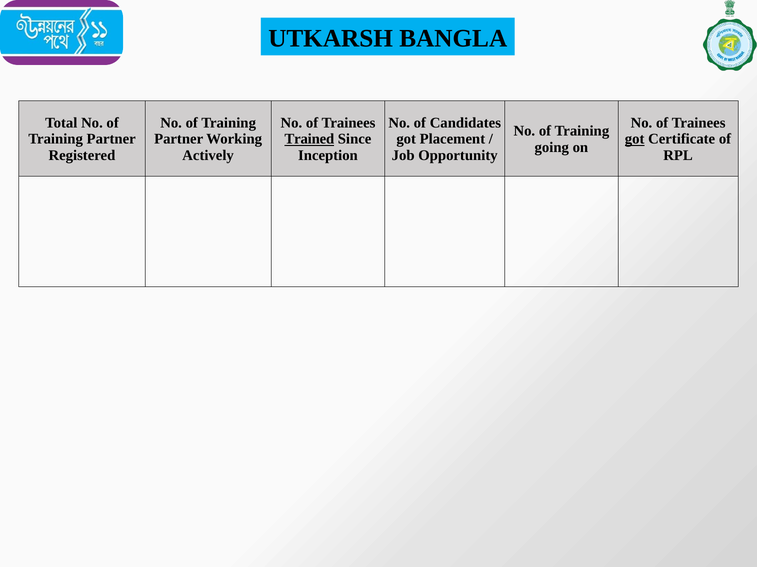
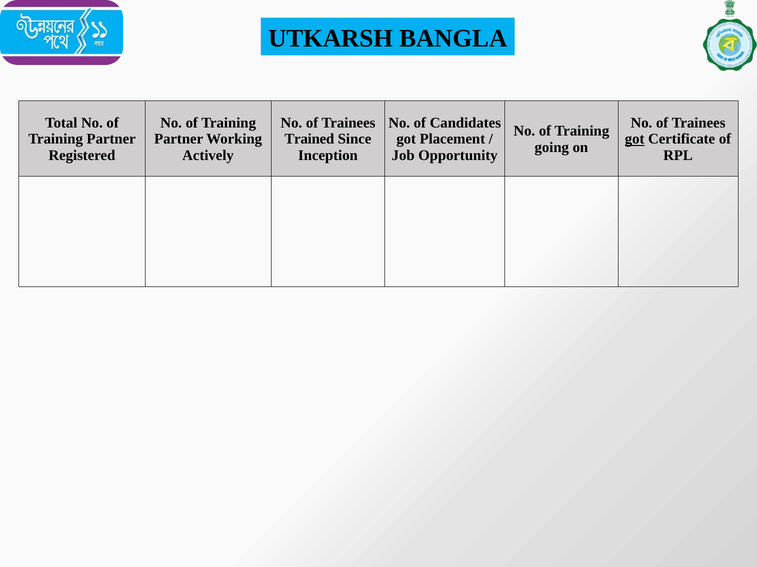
Trained underline: present -> none
